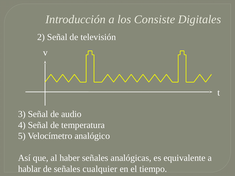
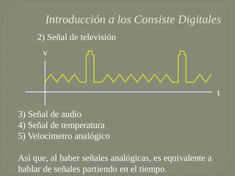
cualquier: cualquier -> partiendo
